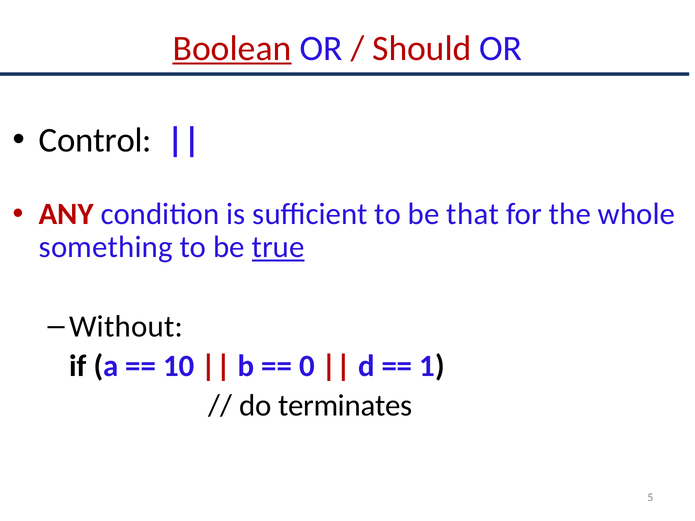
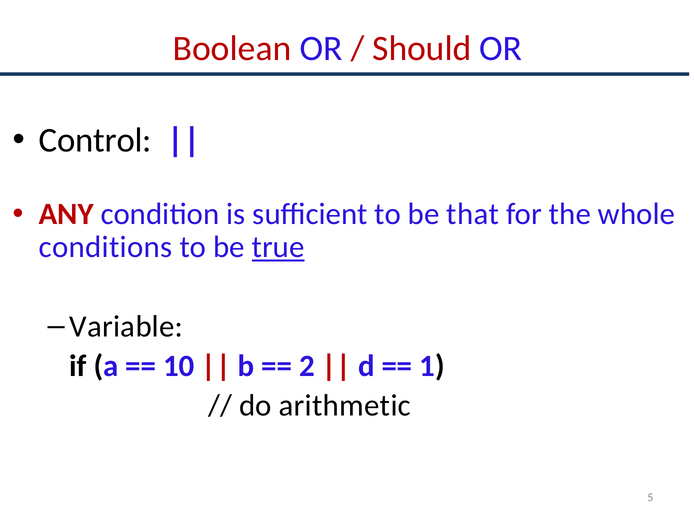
Boolean underline: present -> none
something: something -> conditions
Without: Without -> Variable
0: 0 -> 2
terminates: terminates -> arithmetic
